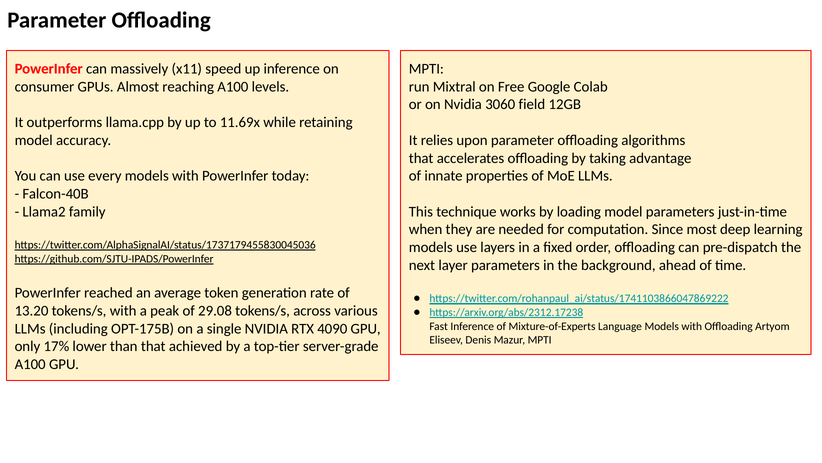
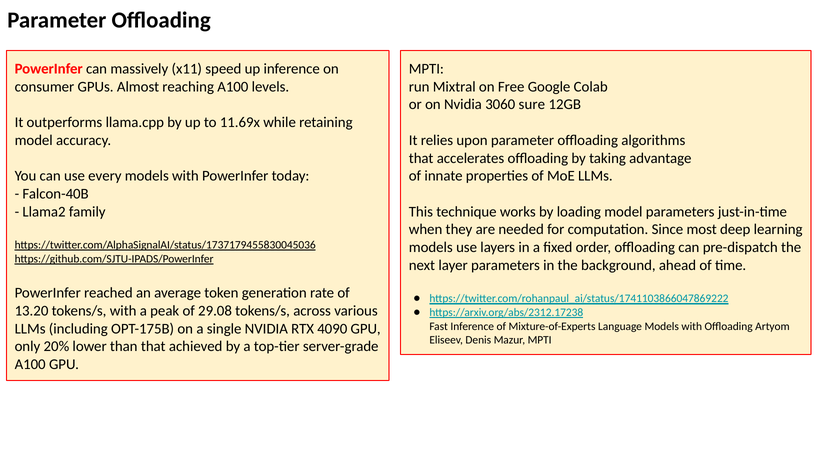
field: field -> sure
17%: 17% -> 20%
